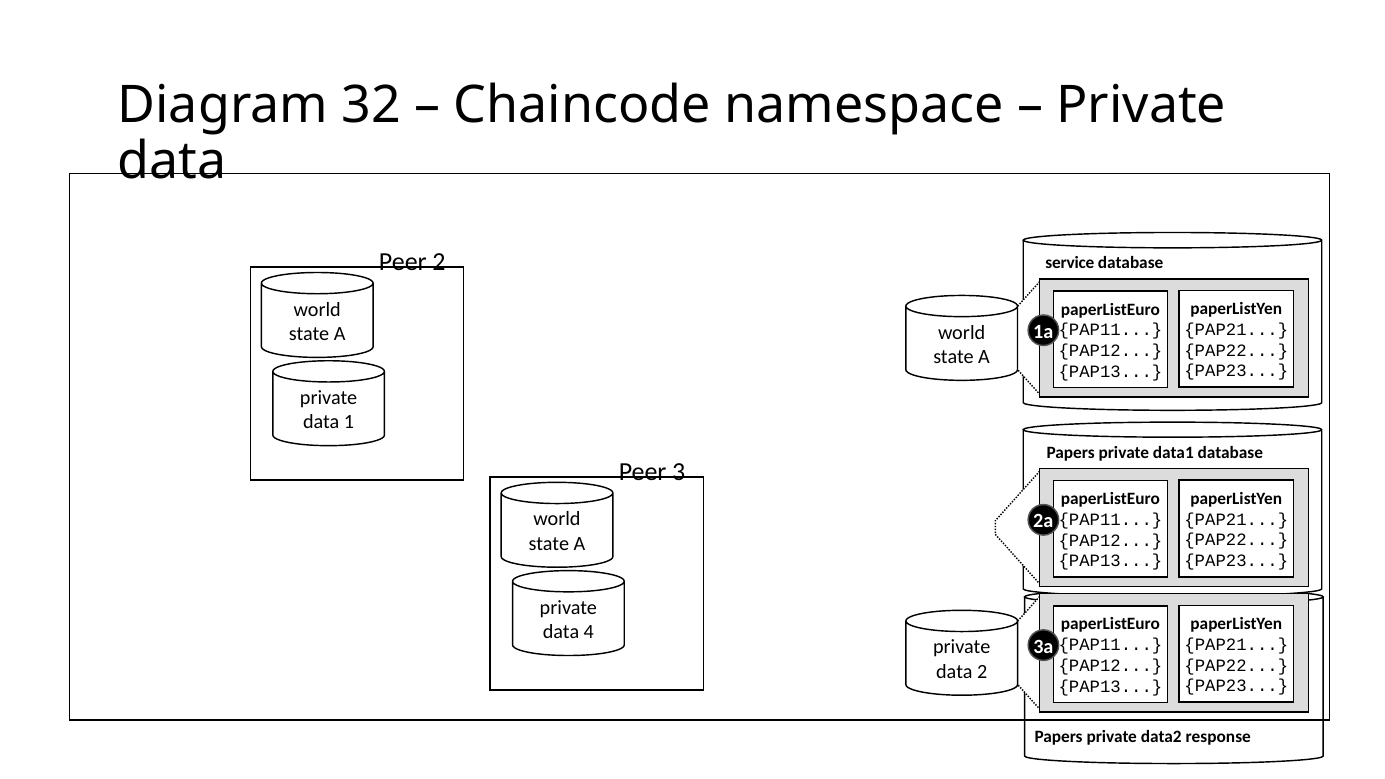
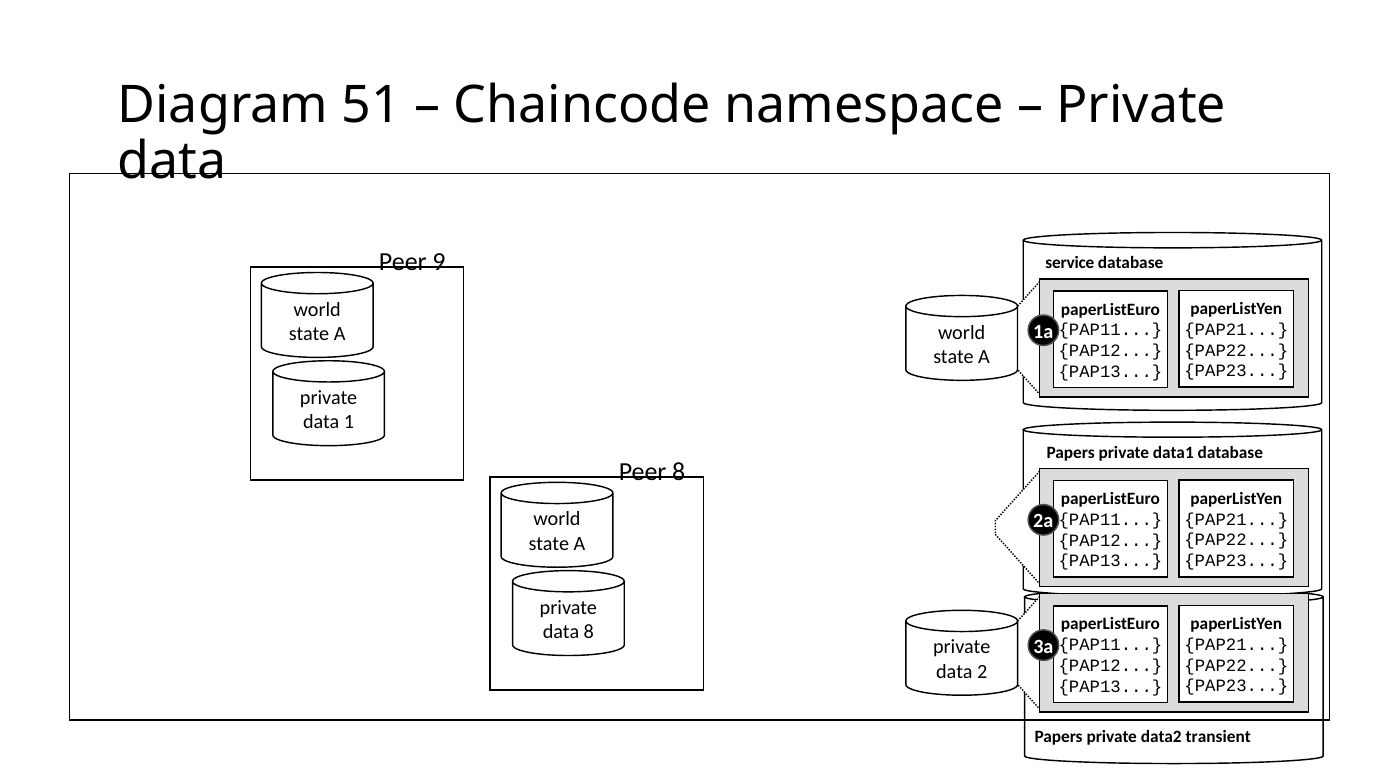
32: 32 -> 51
Peer 2: 2 -> 9
Peer 3: 3 -> 8
data 4: 4 -> 8
response: response -> transient
